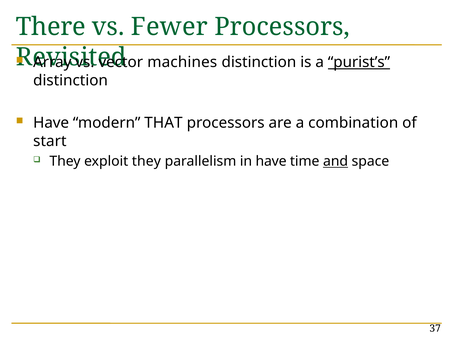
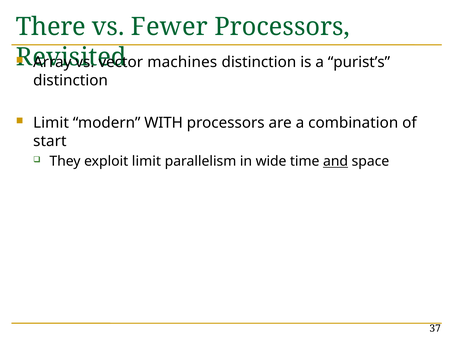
purist’s underline: present -> none
Have at (51, 123): Have -> Limit
THAT: THAT -> WITH
exploit they: they -> limit
in have: have -> wide
